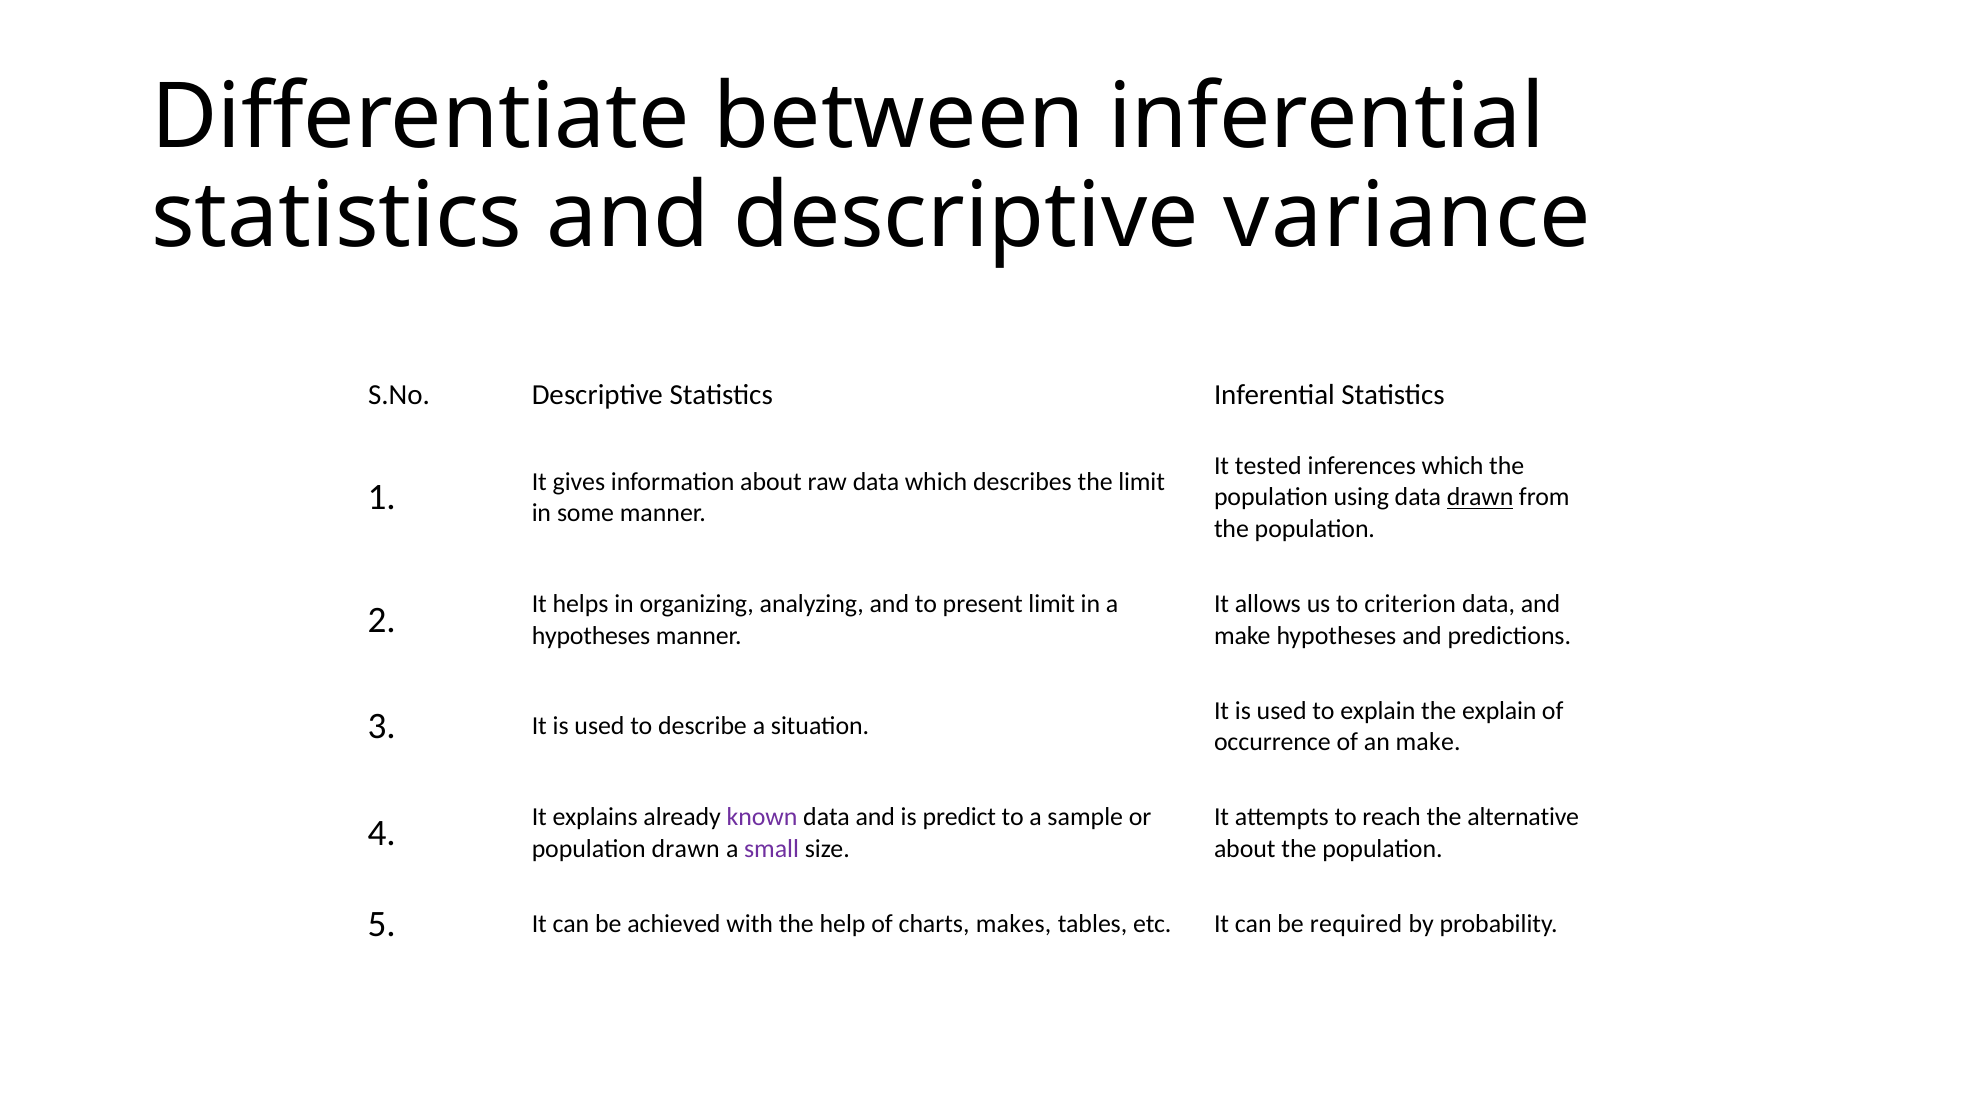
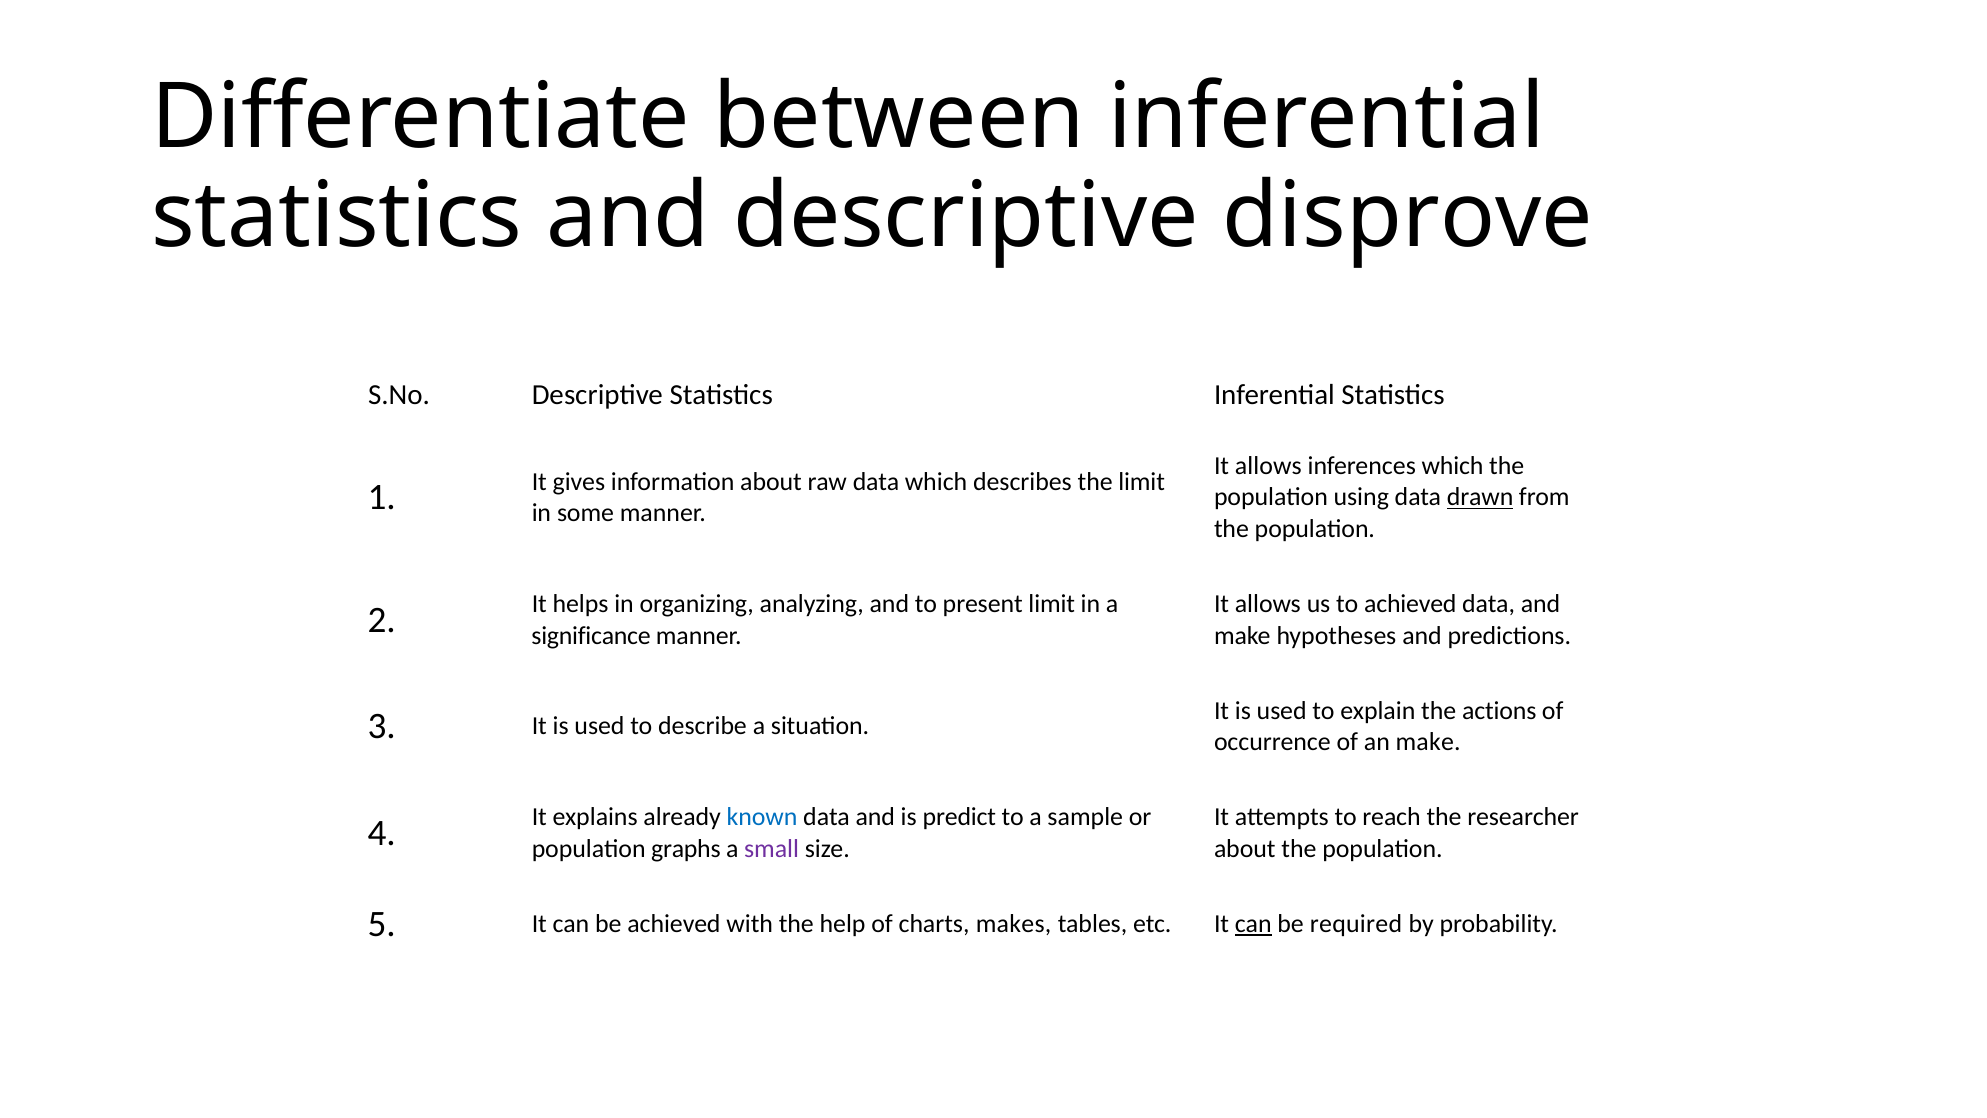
variance: variance -> disprove
tested at (1268, 466): tested -> allows
to criterion: criterion -> achieved
hypotheses at (591, 635): hypotheses -> significance
the explain: explain -> actions
alternative: alternative -> researcher
known colour: purple -> blue
population drawn: drawn -> graphs
can at (1253, 924) underline: none -> present
